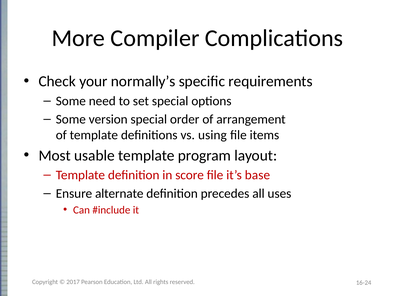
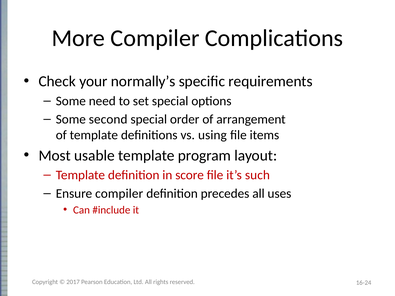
version: version -> second
base: base -> such
Ensure alternate: alternate -> compiler
